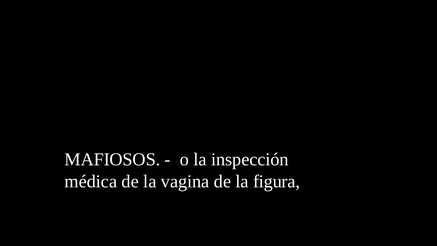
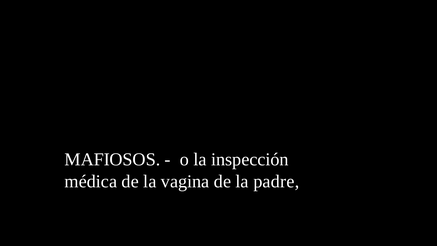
figura: figura -> padre
